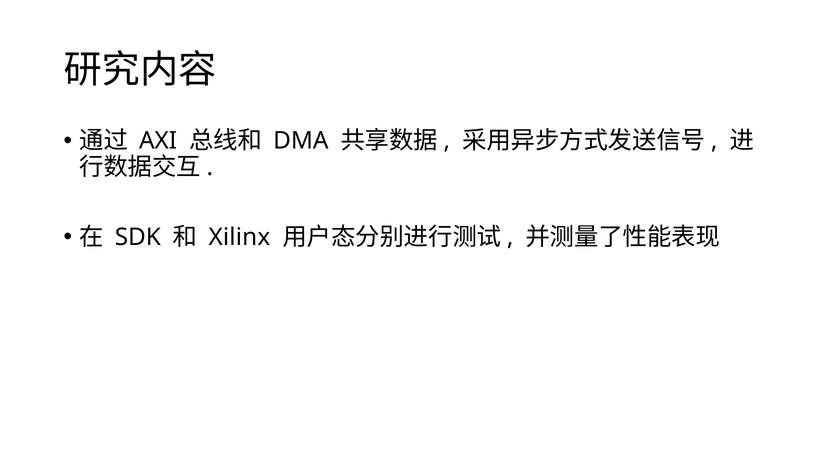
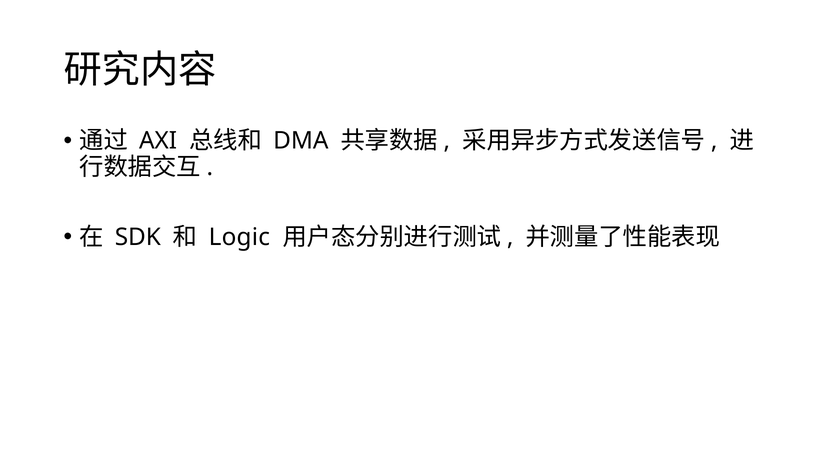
Xilinx: Xilinx -> Logic
